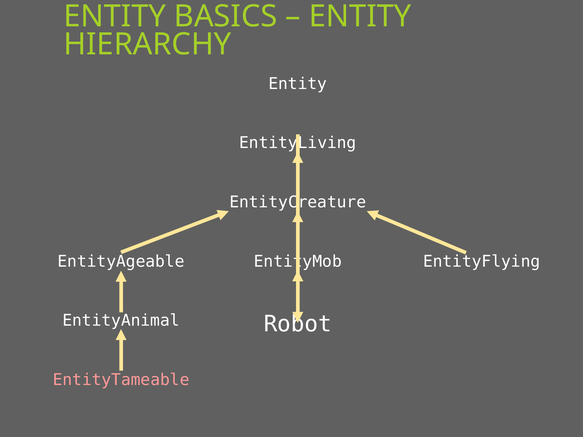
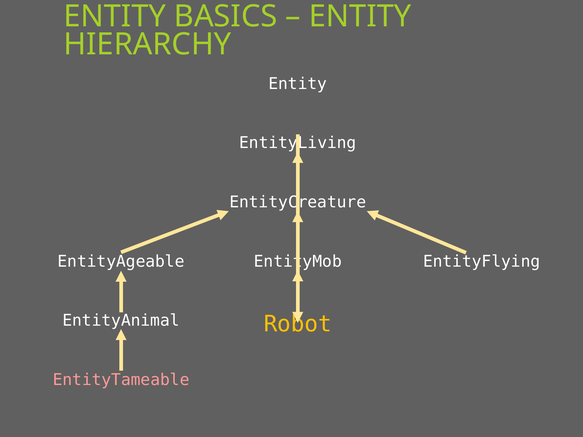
Robot colour: white -> yellow
